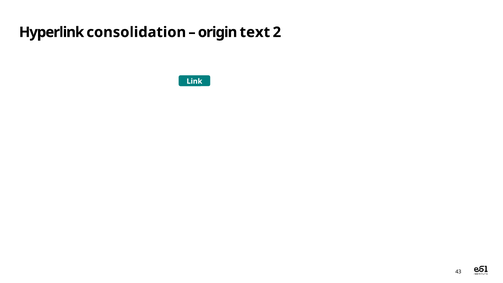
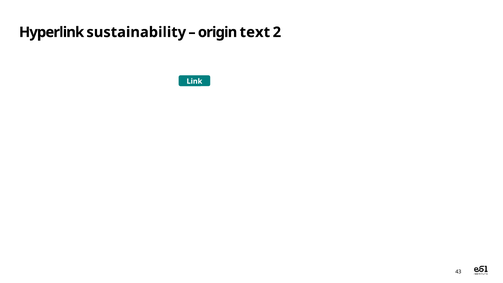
consolidation: consolidation -> sustainability
